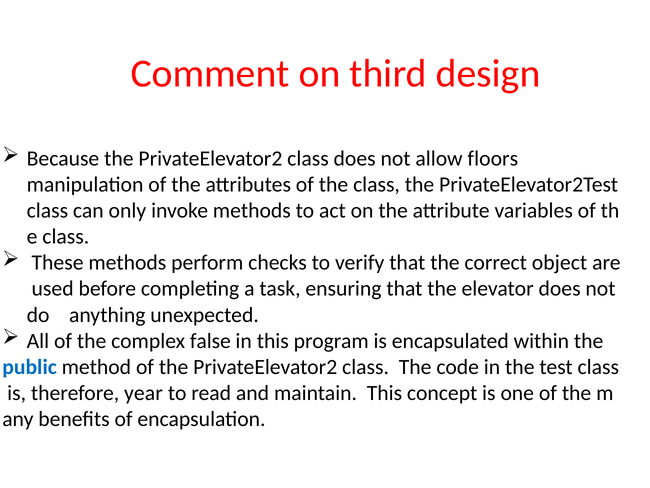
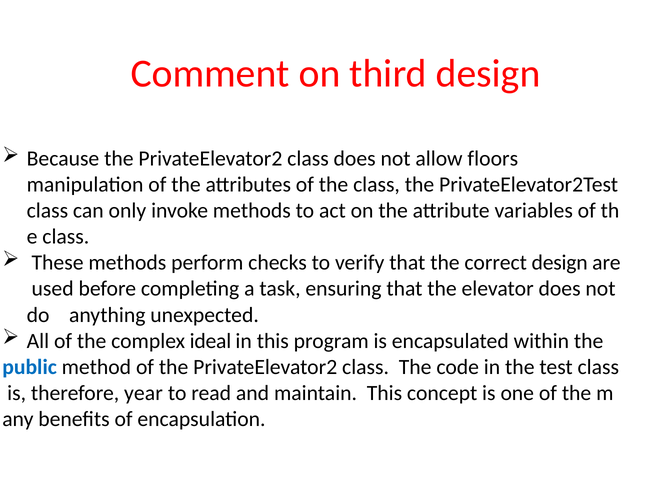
correct object: object -> design
false: false -> ideal
